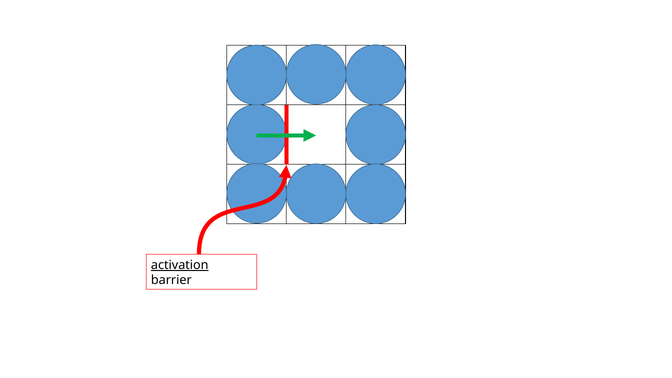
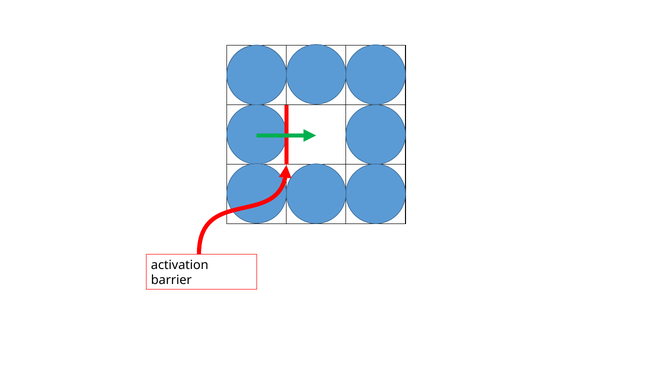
activation underline: present -> none
